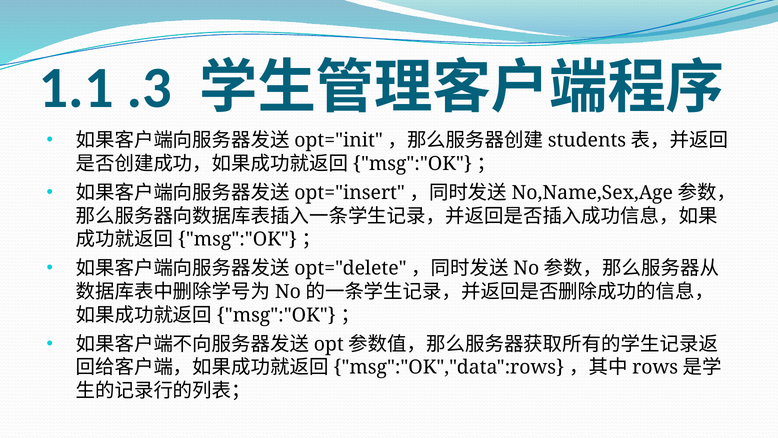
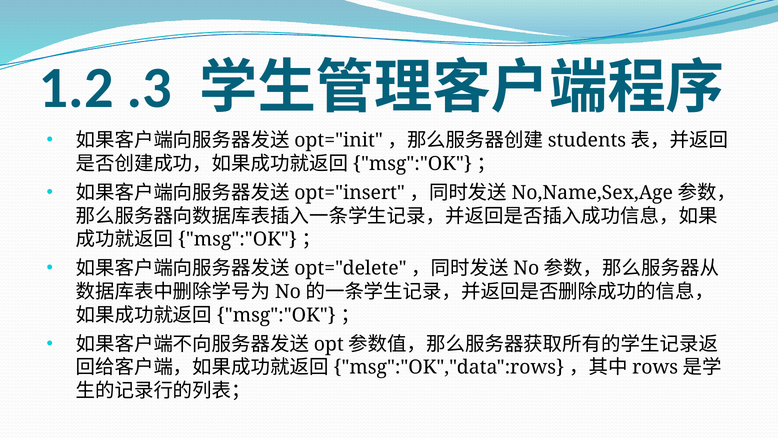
1.1: 1.1 -> 1.2
